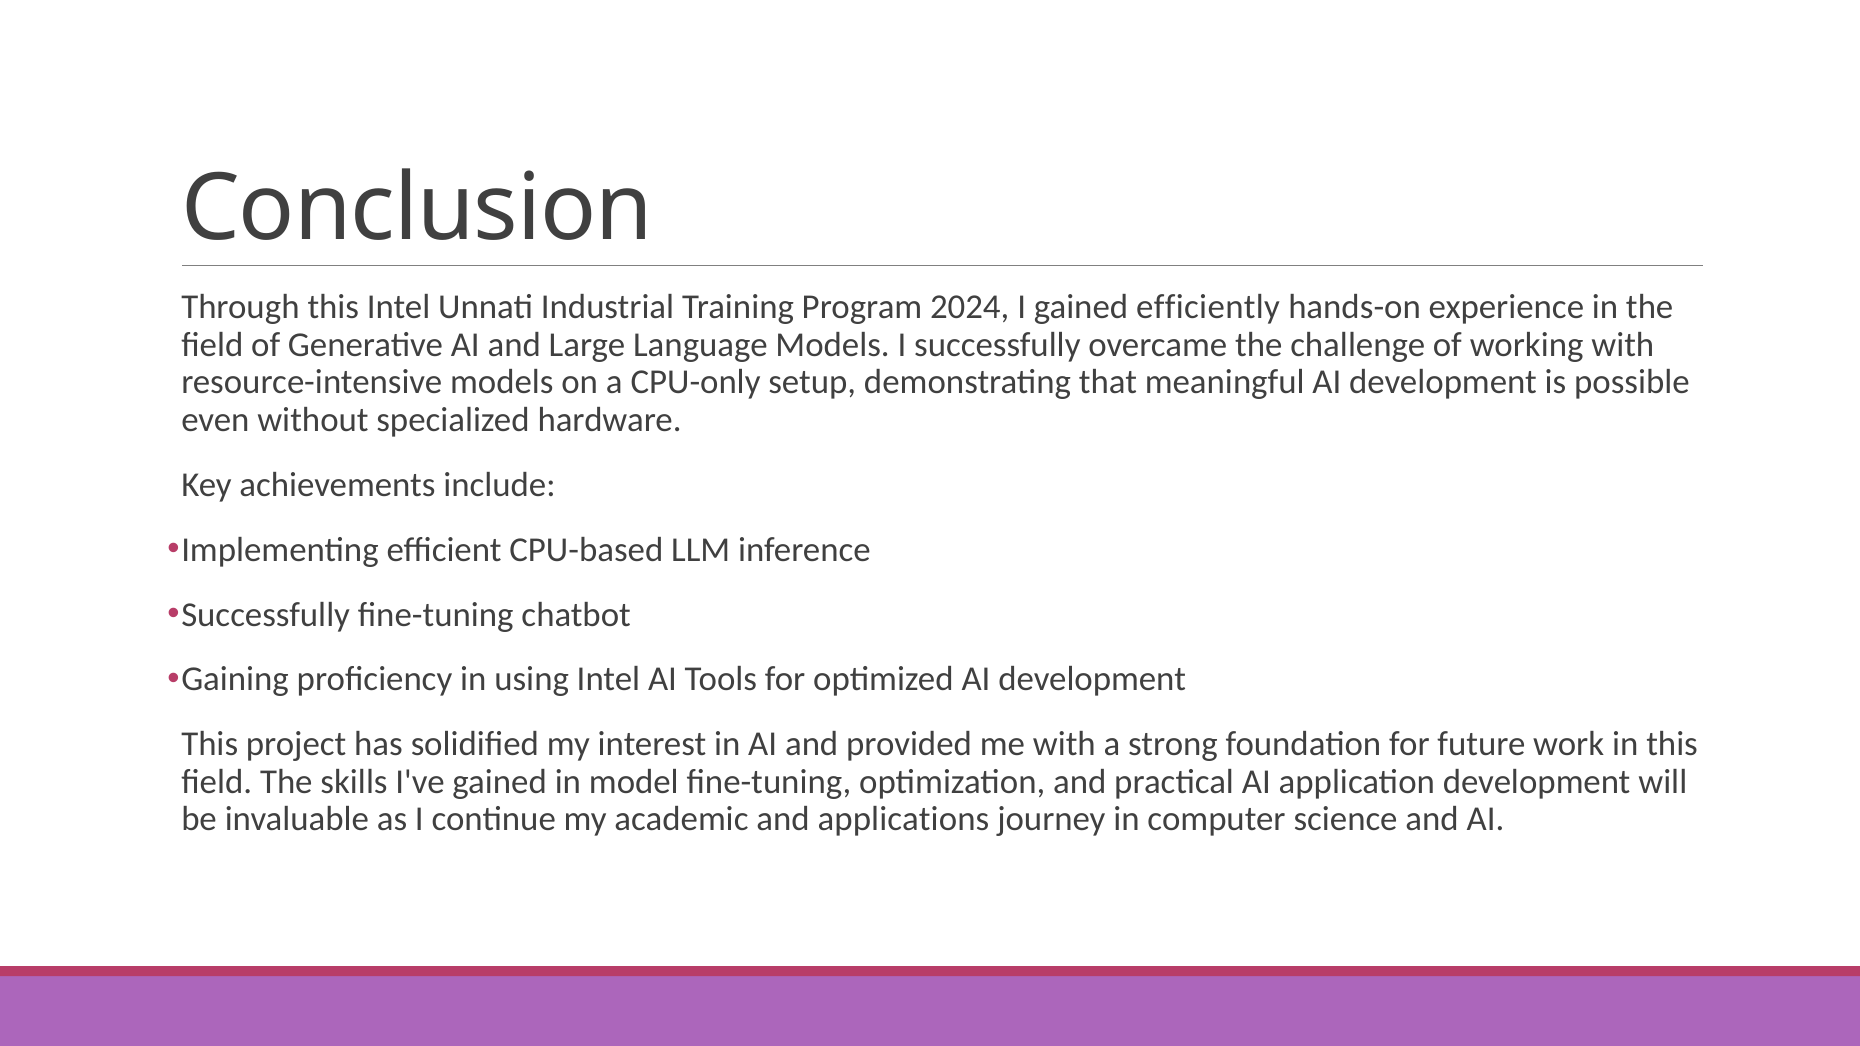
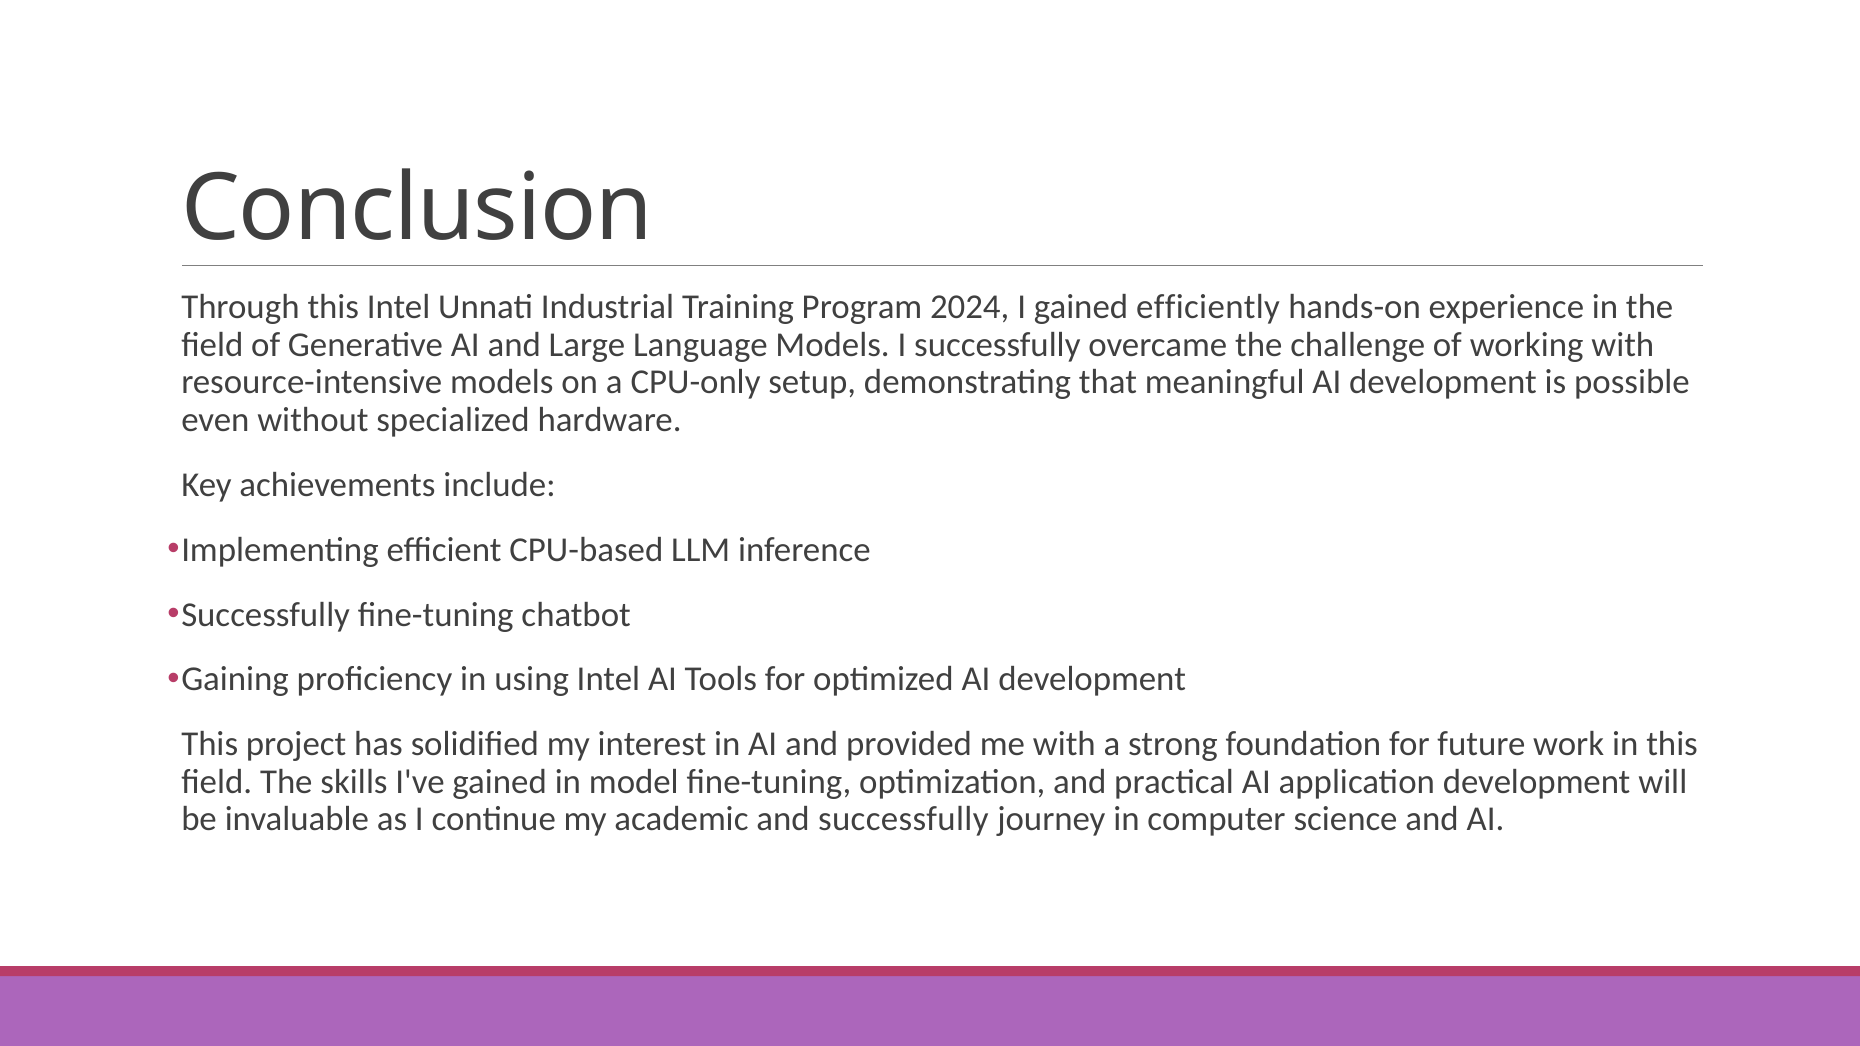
and applications: applications -> successfully
